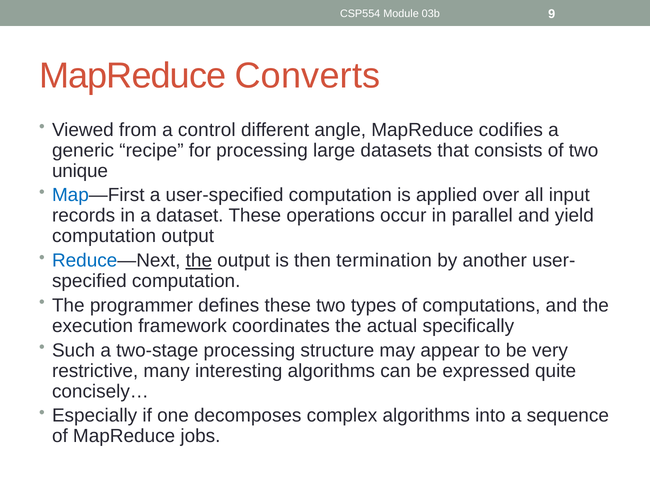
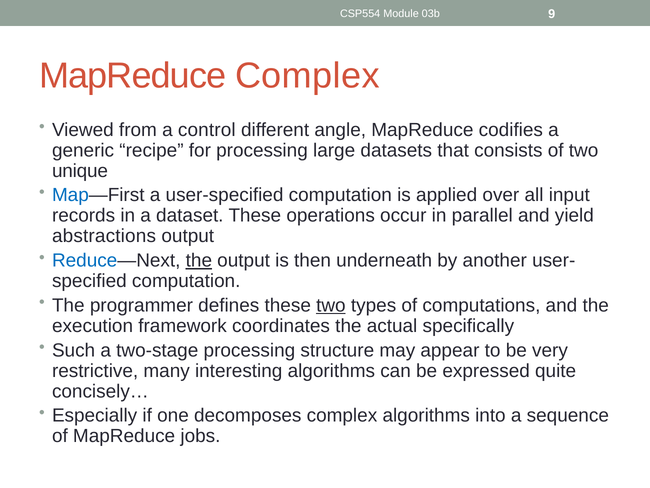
MapReduce Converts: Converts -> Complex
computation at (104, 236): computation -> abstractions
termination: termination -> underneath
two at (331, 305) underline: none -> present
